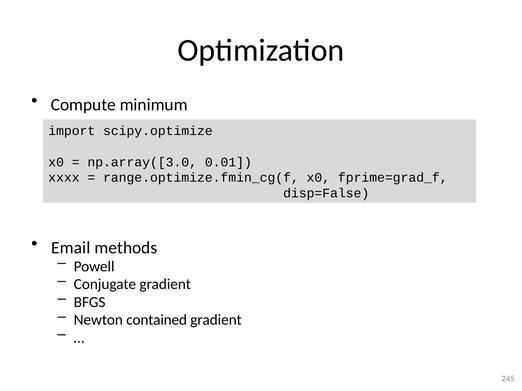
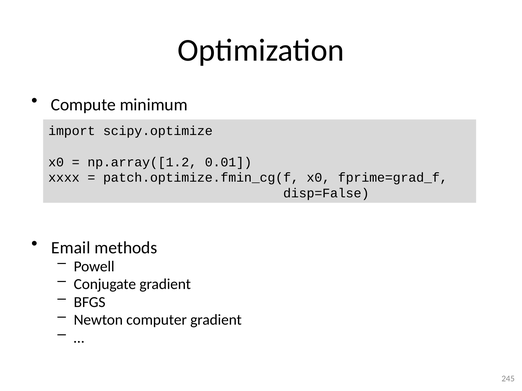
np.array([3.0: np.array([3.0 -> np.array([1.2
range.optimize.fmin_cg(f: range.optimize.fmin_cg(f -> patch.optimize.fmin_cg(f
contained: contained -> computer
